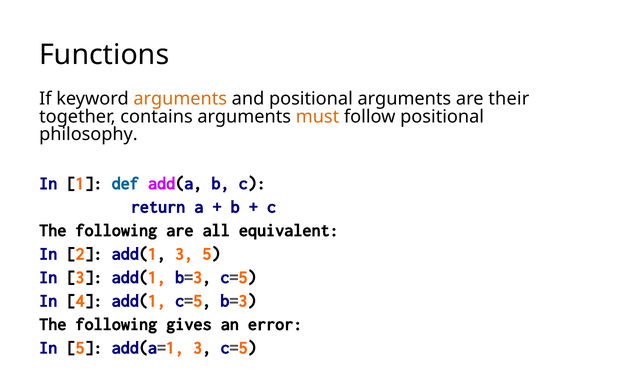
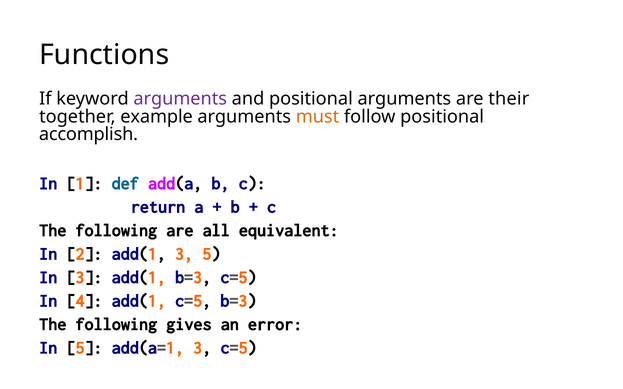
arguments at (180, 99) colour: orange -> purple
contains: contains -> example
philosophy: philosophy -> accomplish
